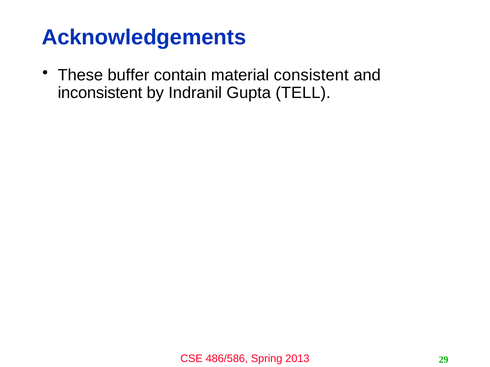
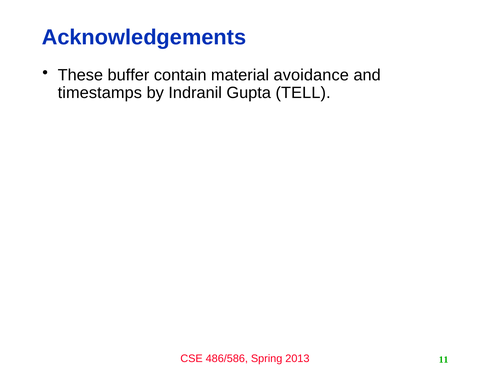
consistent: consistent -> avoidance
inconsistent: inconsistent -> timestamps
29: 29 -> 11
